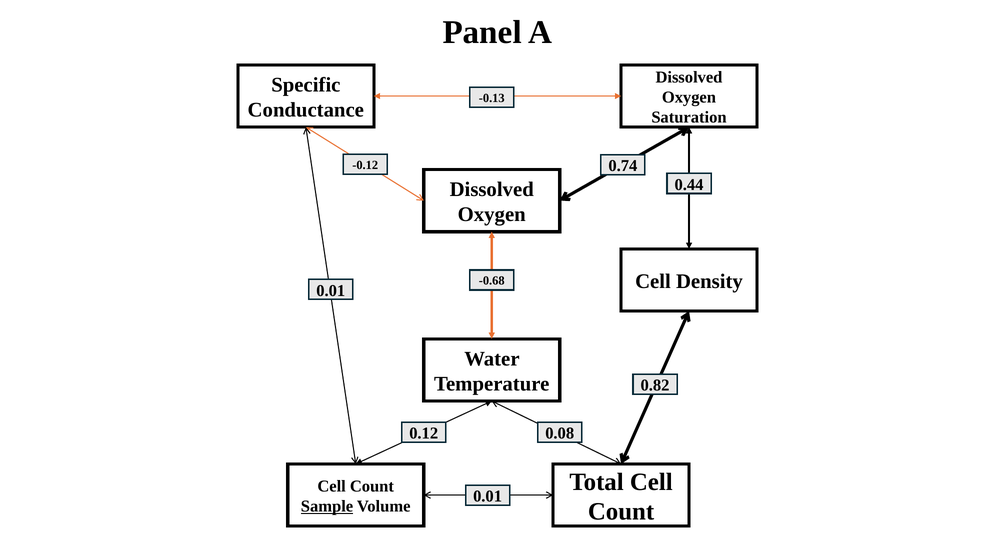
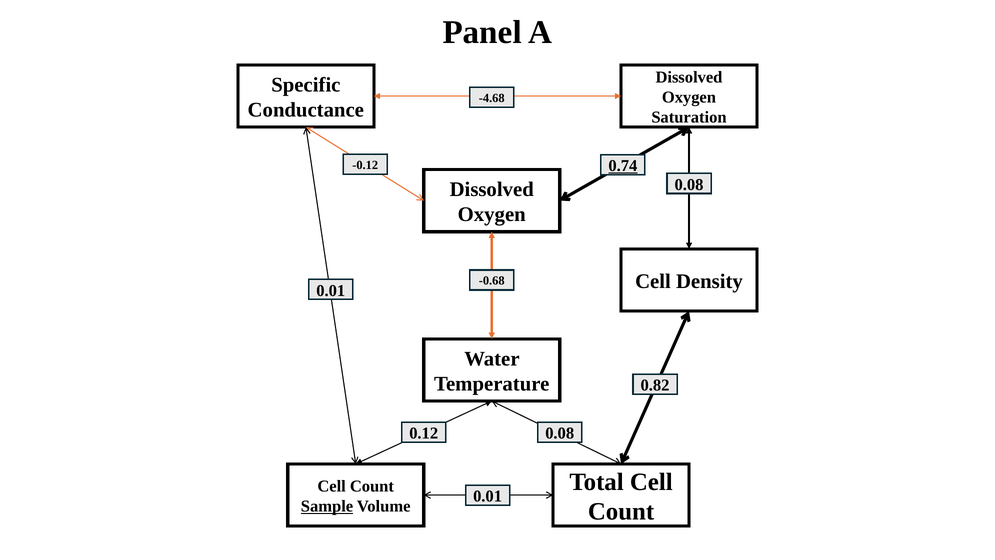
-0.13: -0.13 -> -4.68
0.74 underline: none -> present
0.44 at (689, 185): 0.44 -> 0.08
